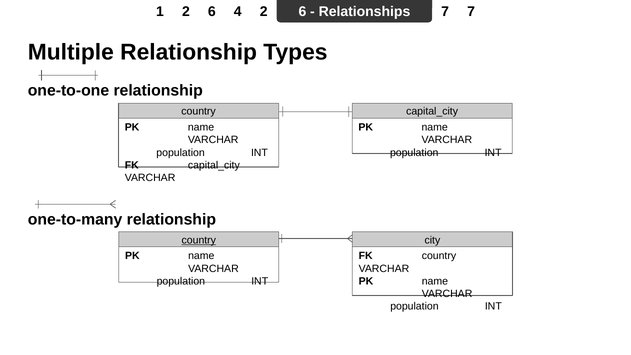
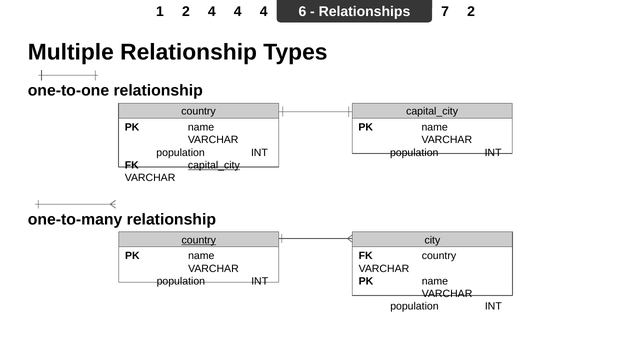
2 6: 6 -> 4
2 at (264, 12): 2 -> 4
7 7: 7 -> 2
capital_city at (214, 165) underline: none -> present
